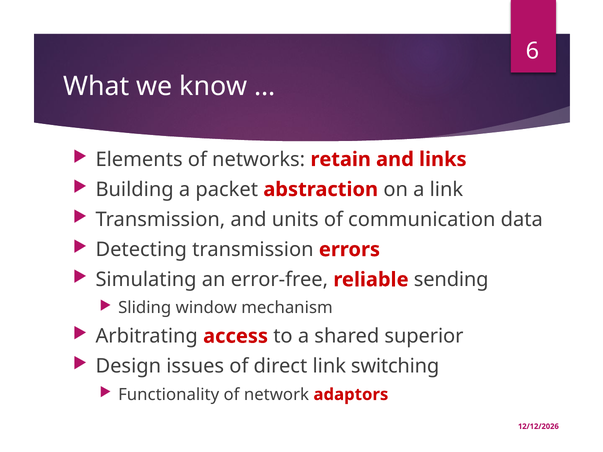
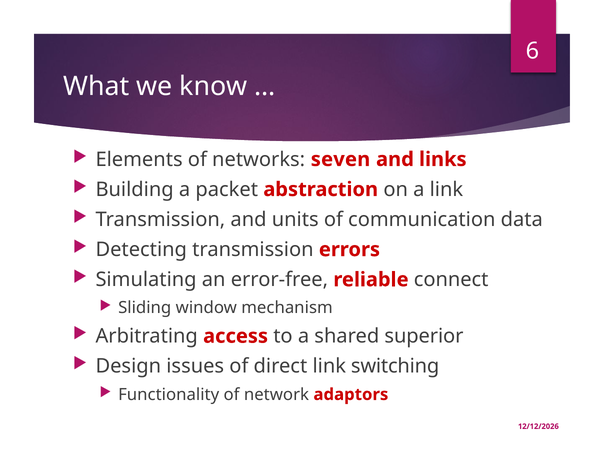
retain: retain -> seven
sending: sending -> connect
